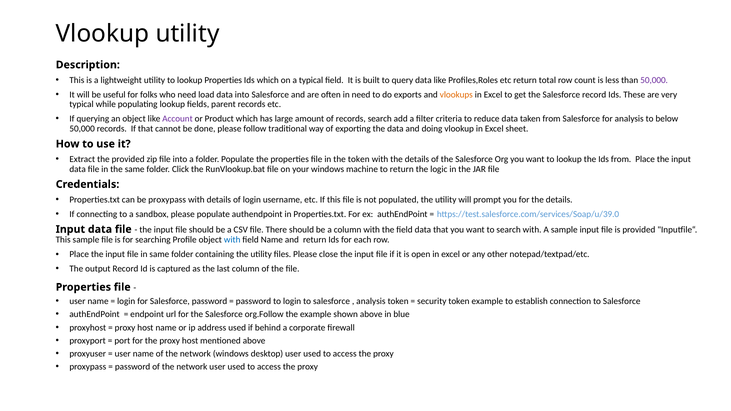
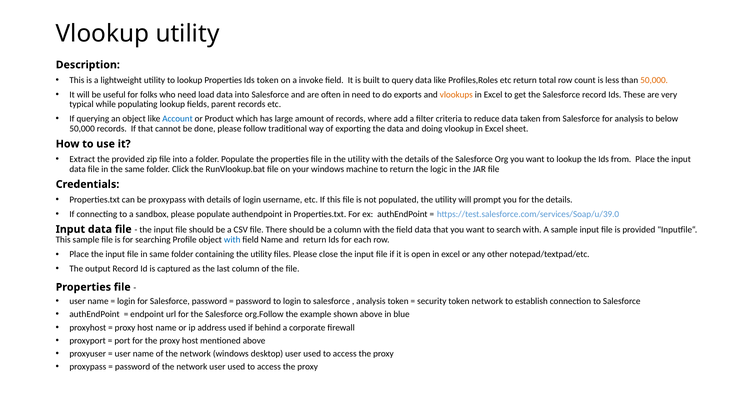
Ids which: which -> token
a typical: typical -> invoke
50,000 at (654, 80) colour: purple -> orange
Account colour: purple -> blue
records search: search -> where
in the token: token -> utility
token example: example -> network
